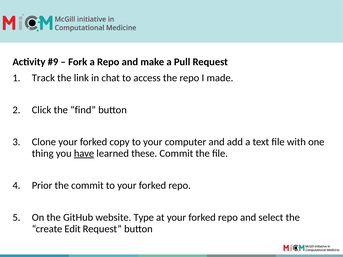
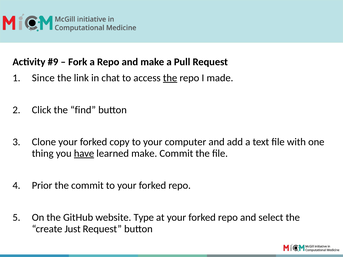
Track: Track -> Since
the at (170, 78) underline: none -> present
learned these: these -> make
Edit: Edit -> Just
